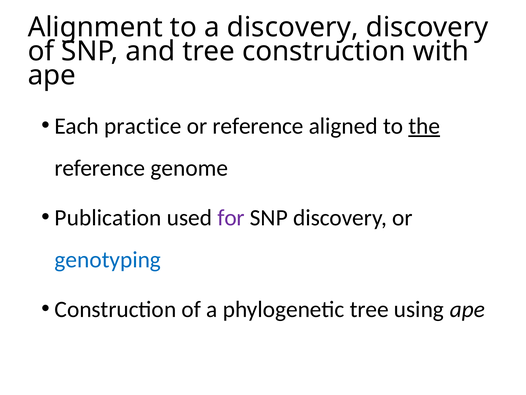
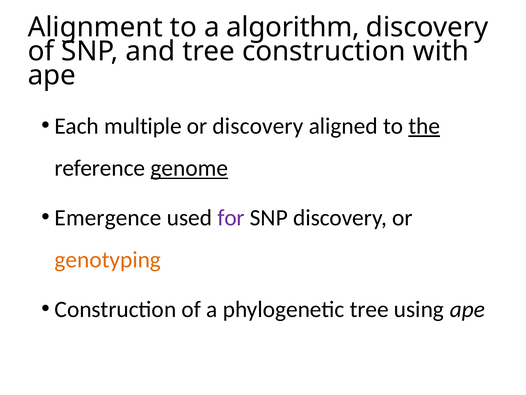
a discovery: discovery -> algorithm
practice: practice -> multiple
or reference: reference -> discovery
genome underline: none -> present
Publication: Publication -> Emergence
genotyping colour: blue -> orange
